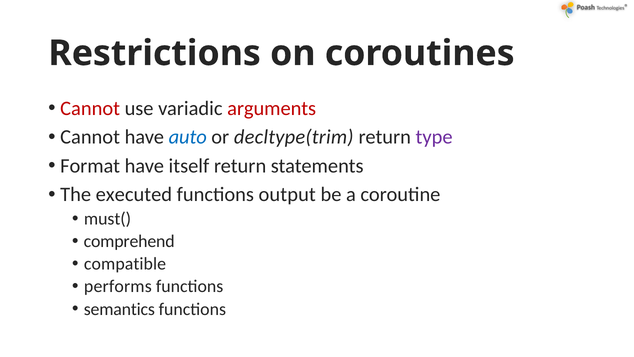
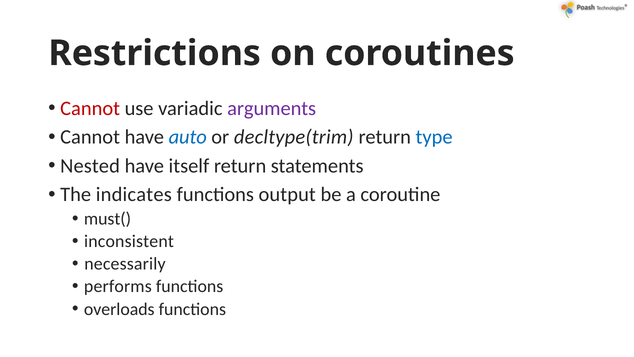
arguments colour: red -> purple
type colour: purple -> blue
Format: Format -> Nested
executed: executed -> indicates
comprehend: comprehend -> inconsistent
compatible: compatible -> necessarily
semantics: semantics -> overloads
